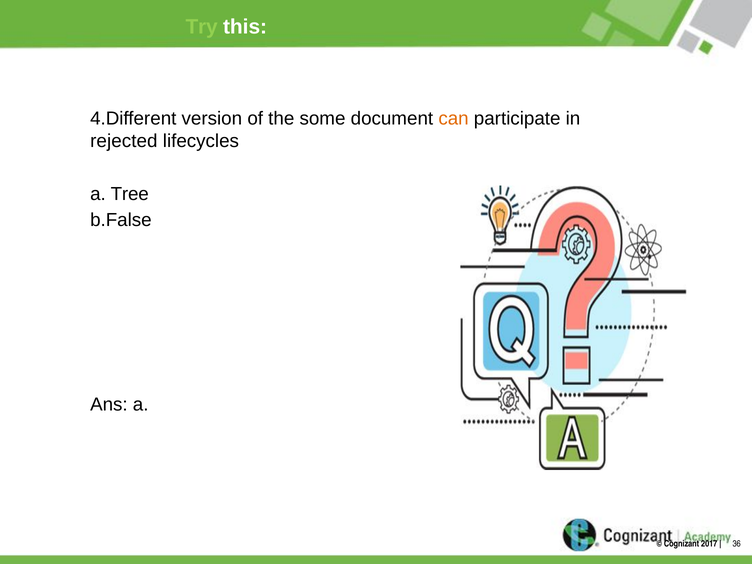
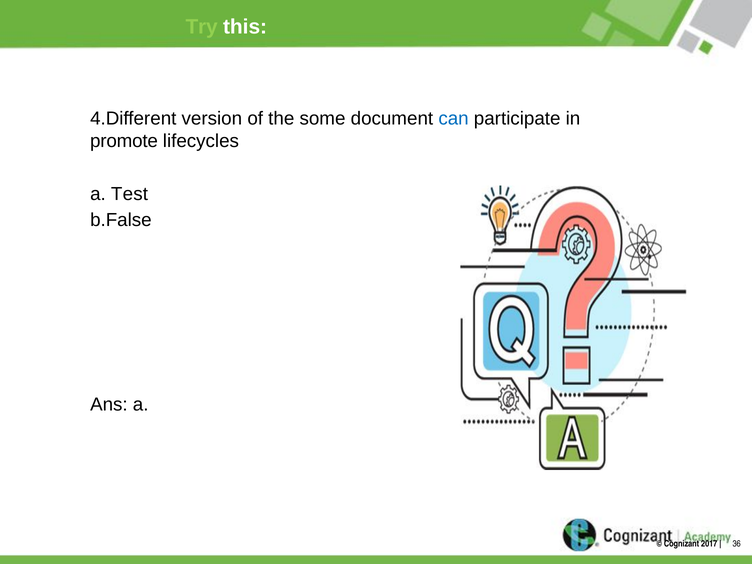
can colour: orange -> blue
rejected: rejected -> promote
Tree: Tree -> Test
